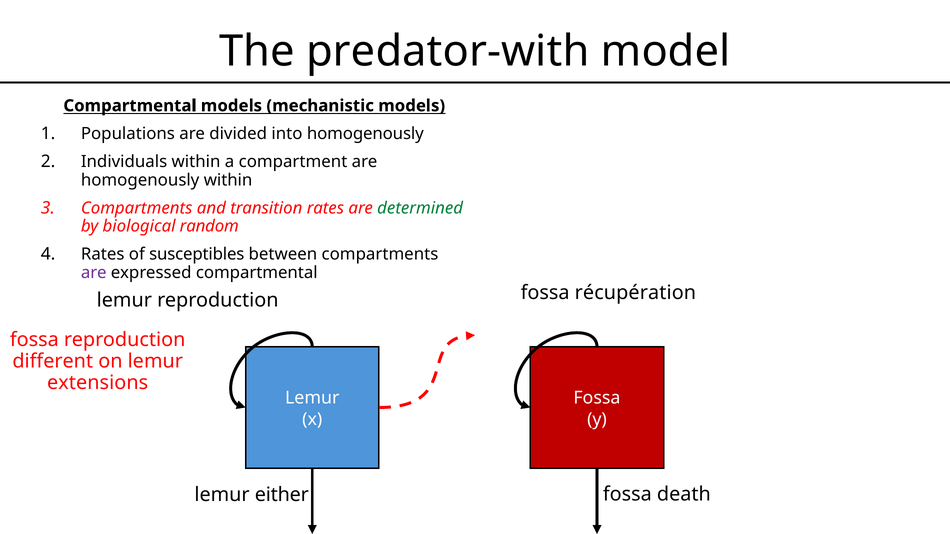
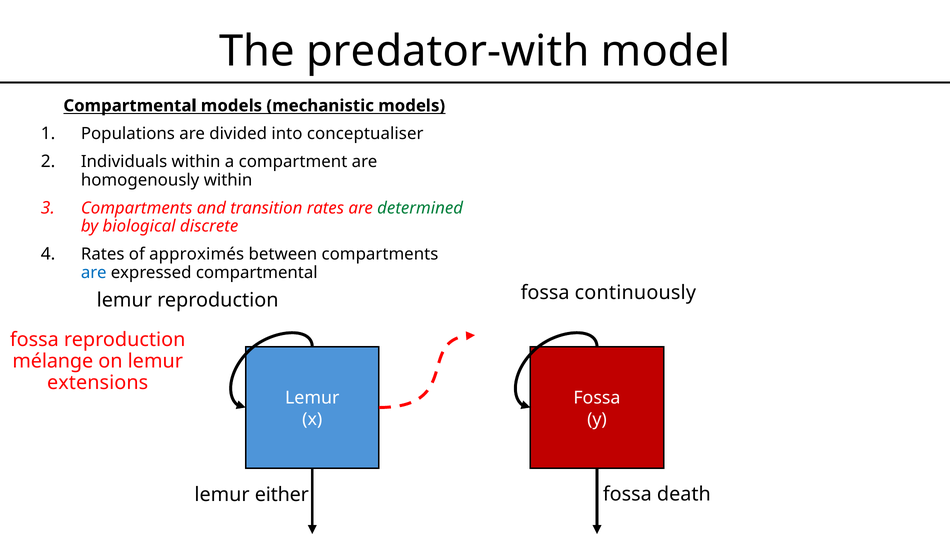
into homogenously: homogenously -> conceptualiser
random: random -> discrete
susceptibles: susceptibles -> approximés
are at (94, 273) colour: purple -> blue
récupération: récupération -> continuously
different: different -> mélange
